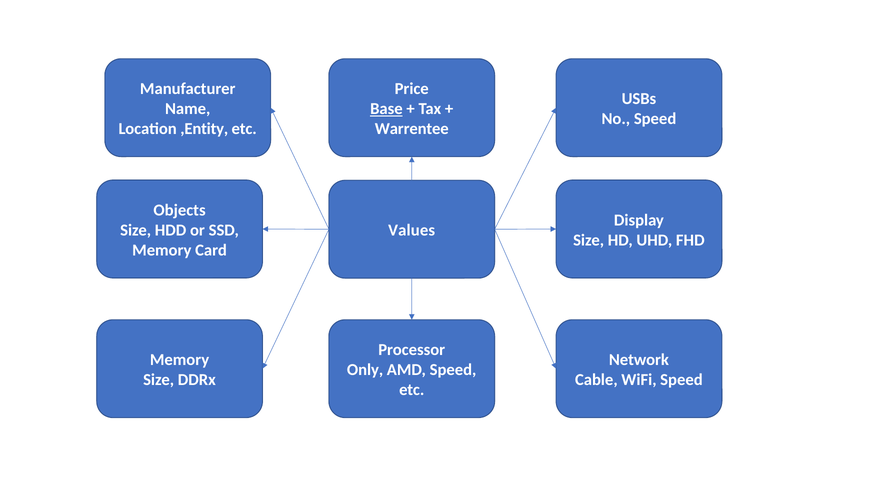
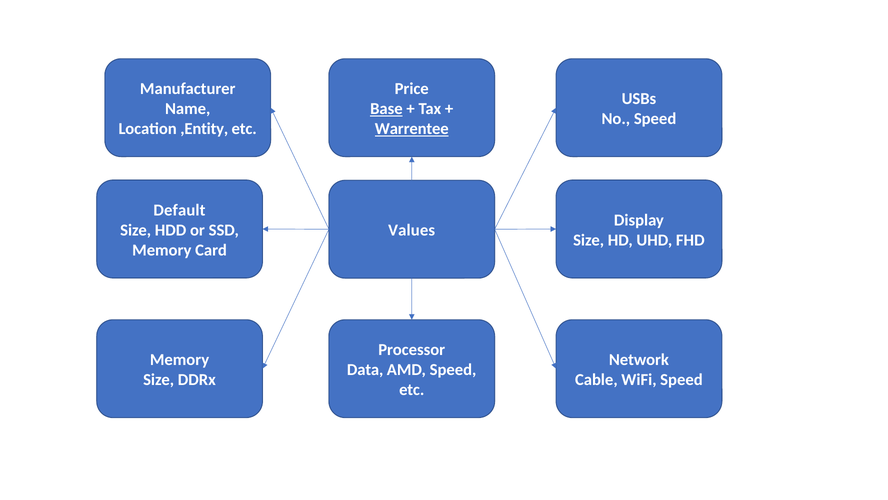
Warrentee underline: none -> present
Objects: Objects -> Default
Only: Only -> Data
